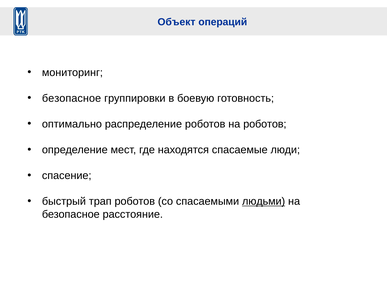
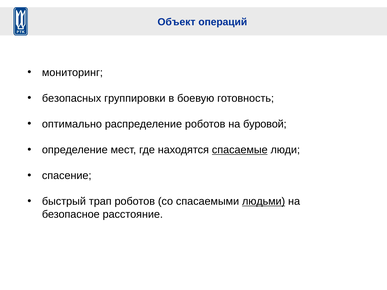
безопасное at (72, 98): безопасное -> безопасных
на роботов: роботов -> буровой
спасаемые underline: none -> present
